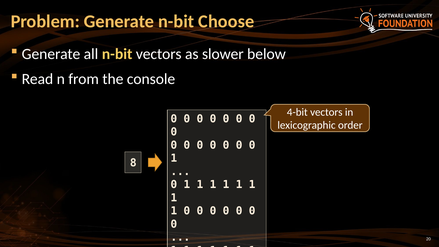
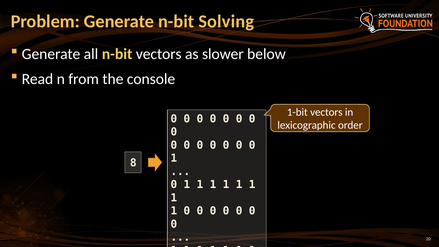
Choose: Choose -> Solving
4-bit: 4-bit -> 1-bit
